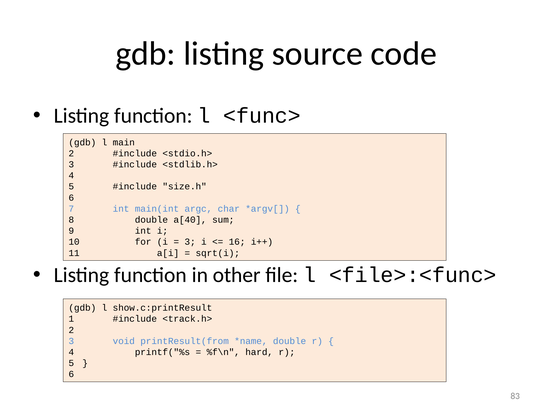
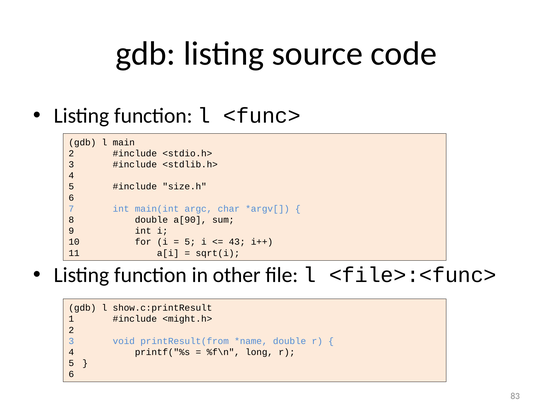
a[40: a[40 -> a[90
3 at (190, 242): 3 -> 5
16: 16 -> 43
<track.h>: <track.h> -> <might.h>
hard: hard -> long
